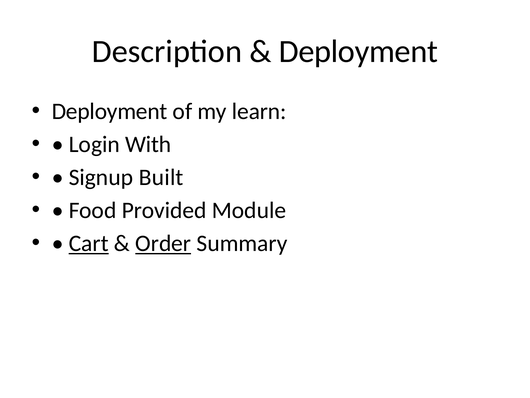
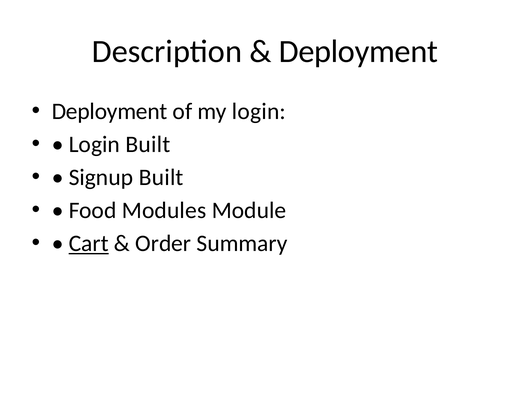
my learn: learn -> login
Login With: With -> Built
Provided: Provided -> Modules
Order underline: present -> none
